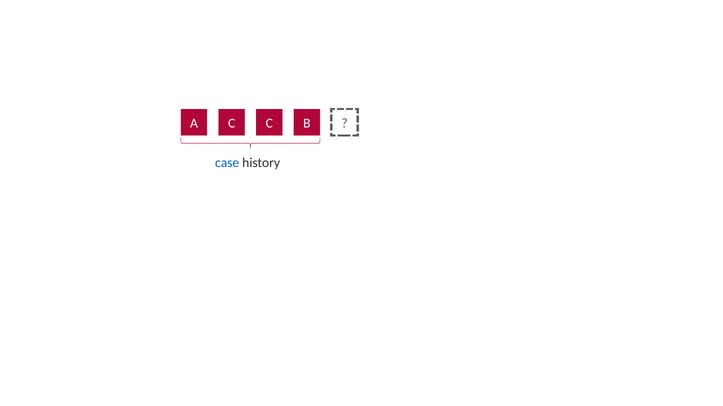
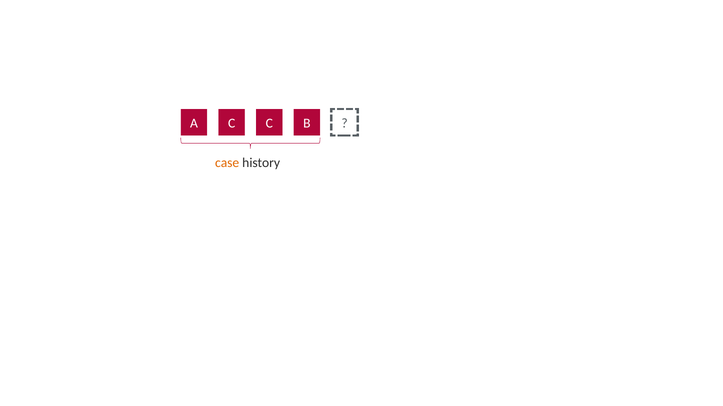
case colour: blue -> orange
